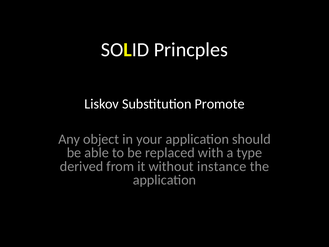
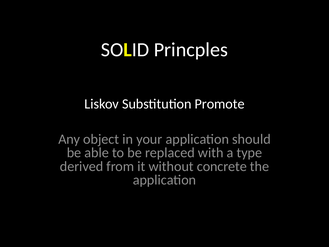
instance: instance -> concrete
